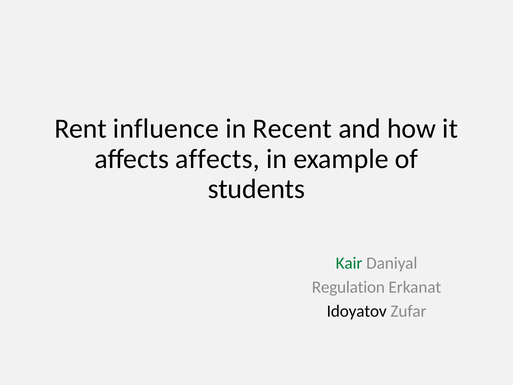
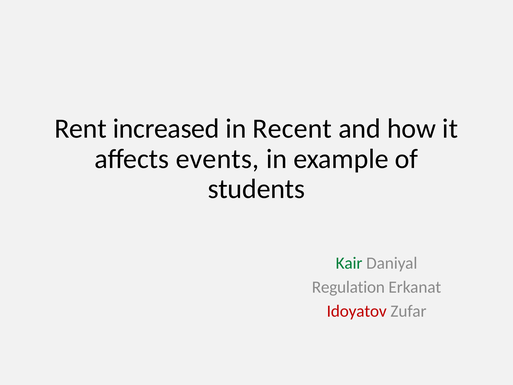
influence: influence -> increased
affects affects: affects -> events
Idoyatov colour: black -> red
